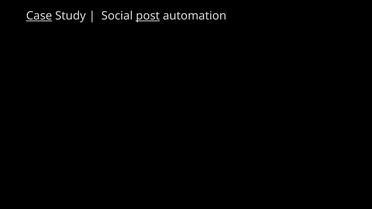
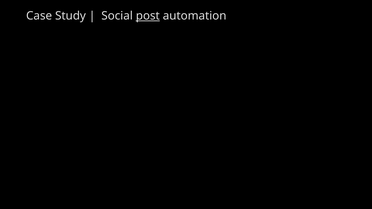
Case underline: present -> none
